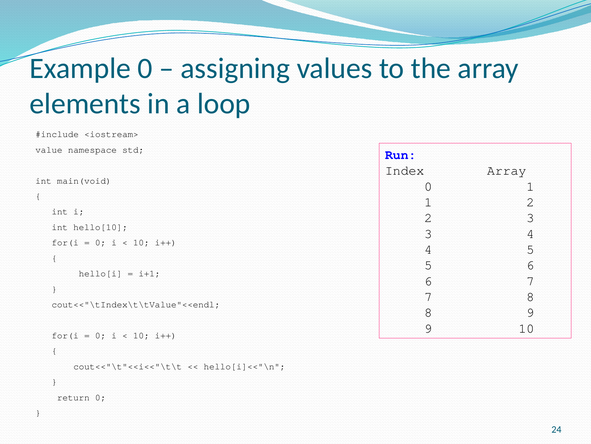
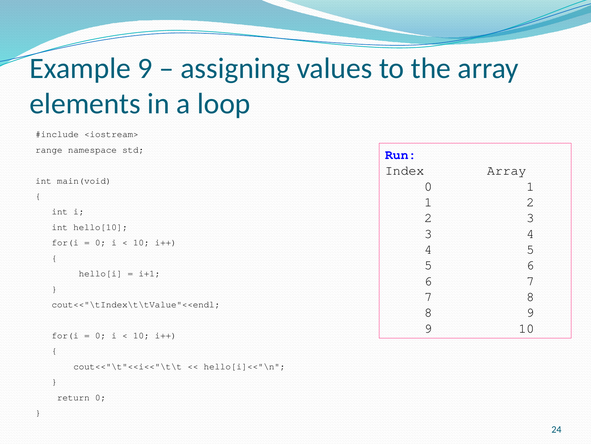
Example 0: 0 -> 9
value: value -> range
